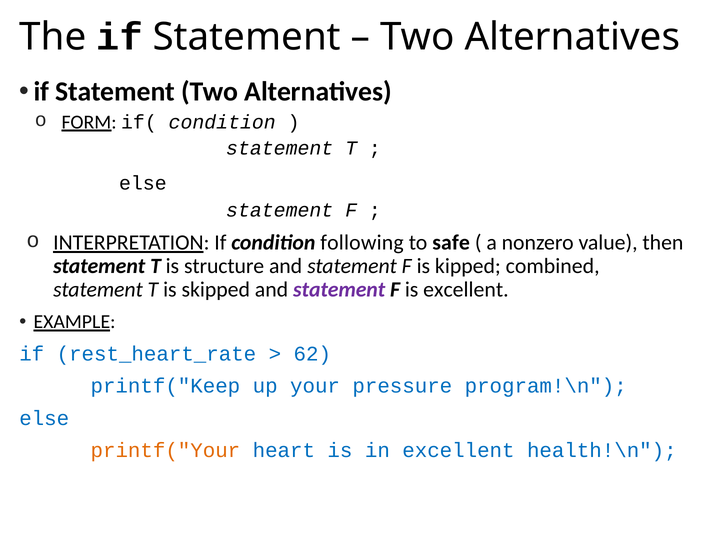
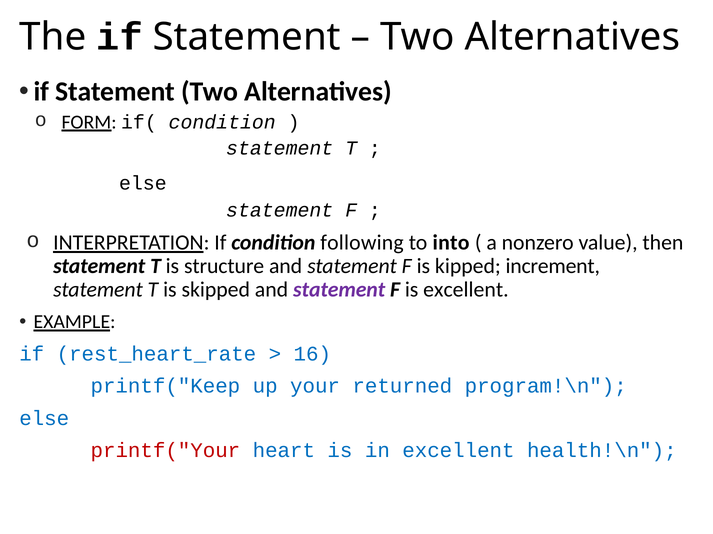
safe: safe -> into
combined: combined -> increment
62: 62 -> 16
pressure: pressure -> returned
printf("Your colour: orange -> red
